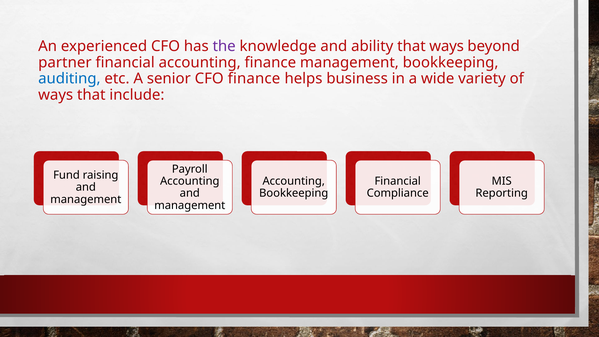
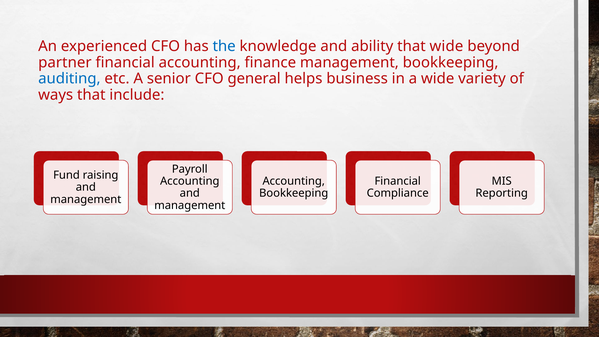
the colour: purple -> blue
that ways: ways -> wide
CFO finance: finance -> general
